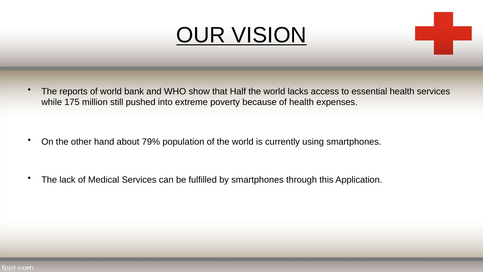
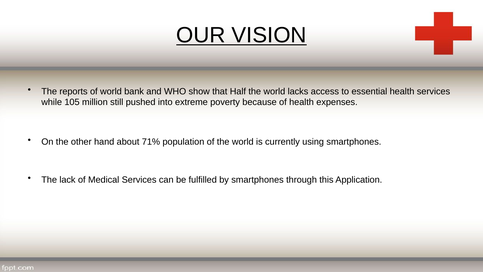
175: 175 -> 105
79%: 79% -> 71%
